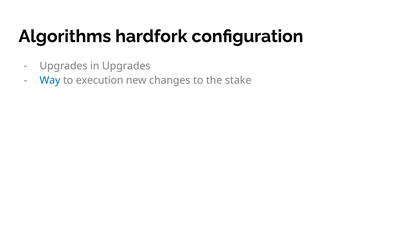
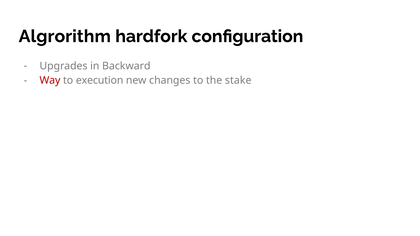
Algorithms: Algorithms -> Algrorithm
in Upgrades: Upgrades -> Backward
Way colour: blue -> red
